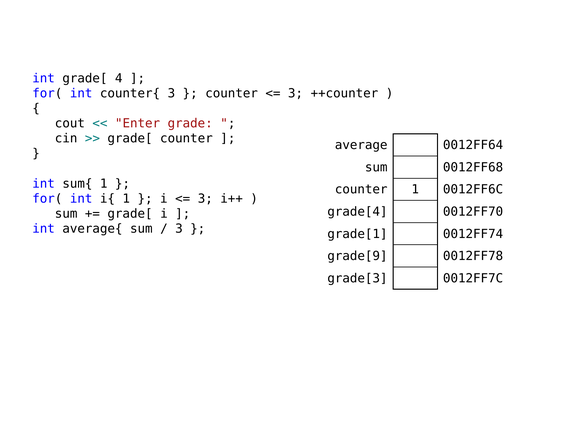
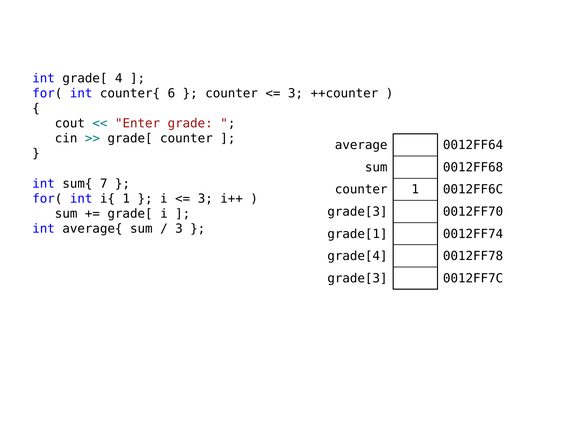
counter{ 3: 3 -> 6
sum{ 1: 1 -> 7
grade[4 at (357, 212): grade[4 -> grade[3
grade[9: grade[9 -> grade[4
